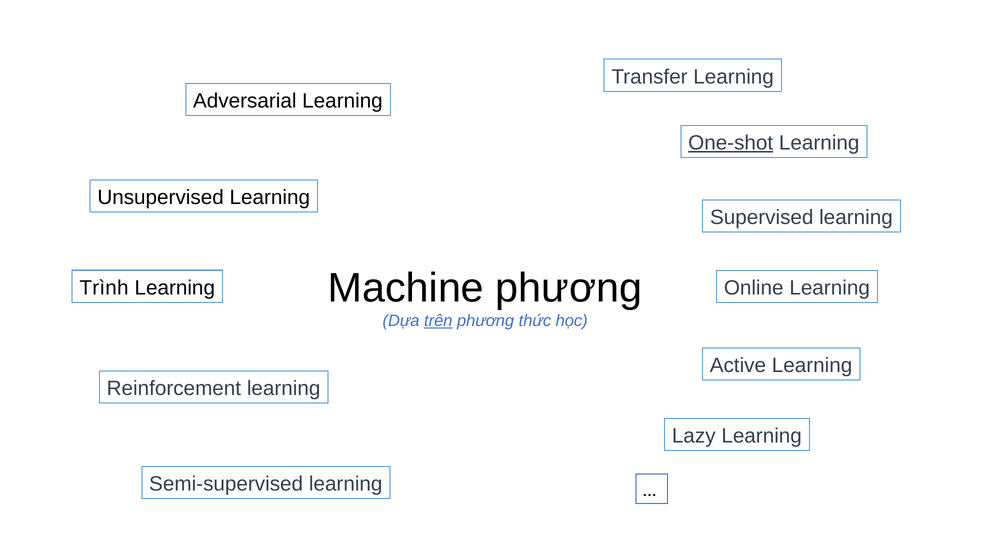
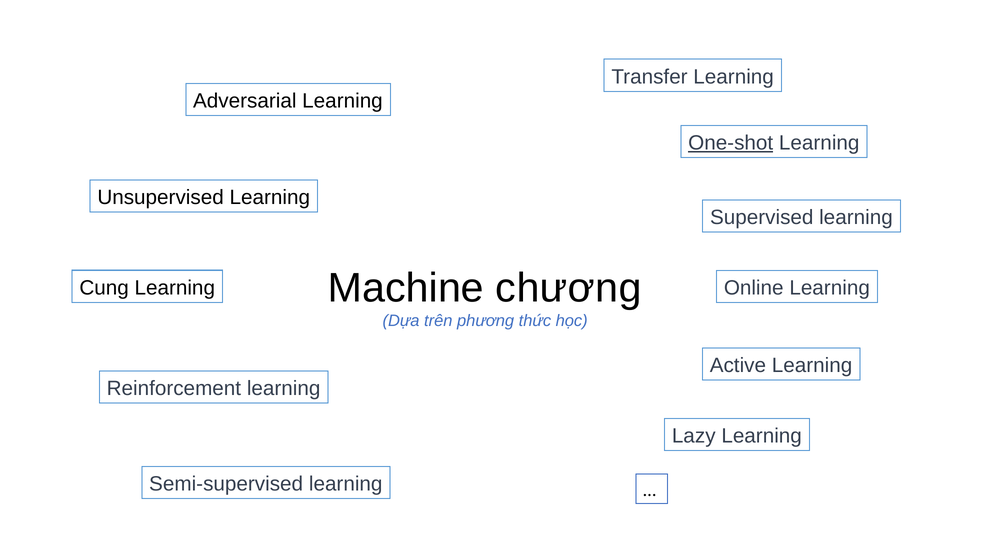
Machine phương: phương -> chương
Trình: Trình -> Cung
trên underline: present -> none
